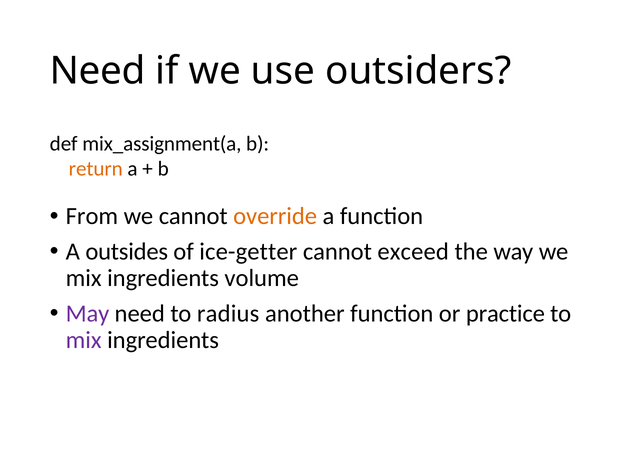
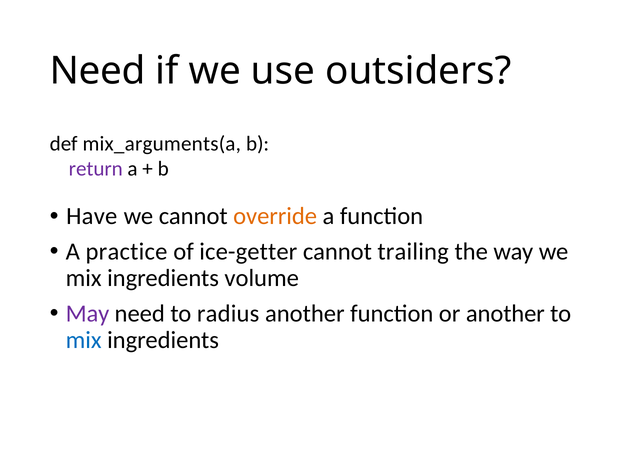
mix_assignment(a: mix_assignment(a -> mix_arguments(a
return colour: orange -> purple
From: From -> Have
outsides: outsides -> practice
exceed: exceed -> trailing
or practice: practice -> another
mix at (84, 340) colour: purple -> blue
